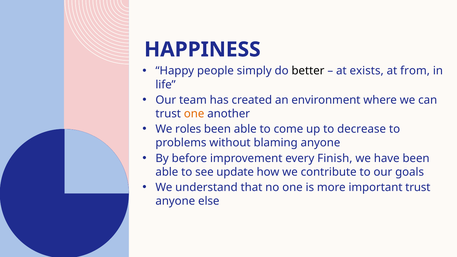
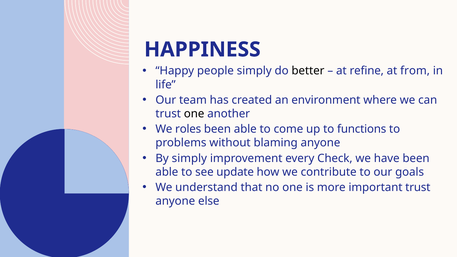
exists: exists -> refine
one at (194, 114) colour: orange -> black
decrease: decrease -> functions
By before: before -> simply
Finish: Finish -> Check
